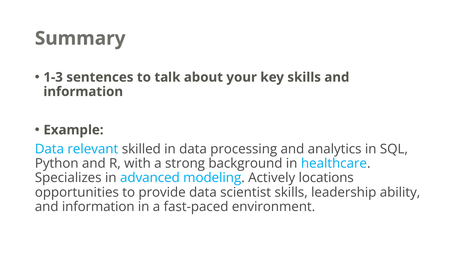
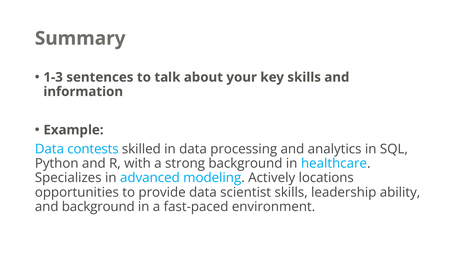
relevant: relevant -> contests
information at (98, 207): information -> background
